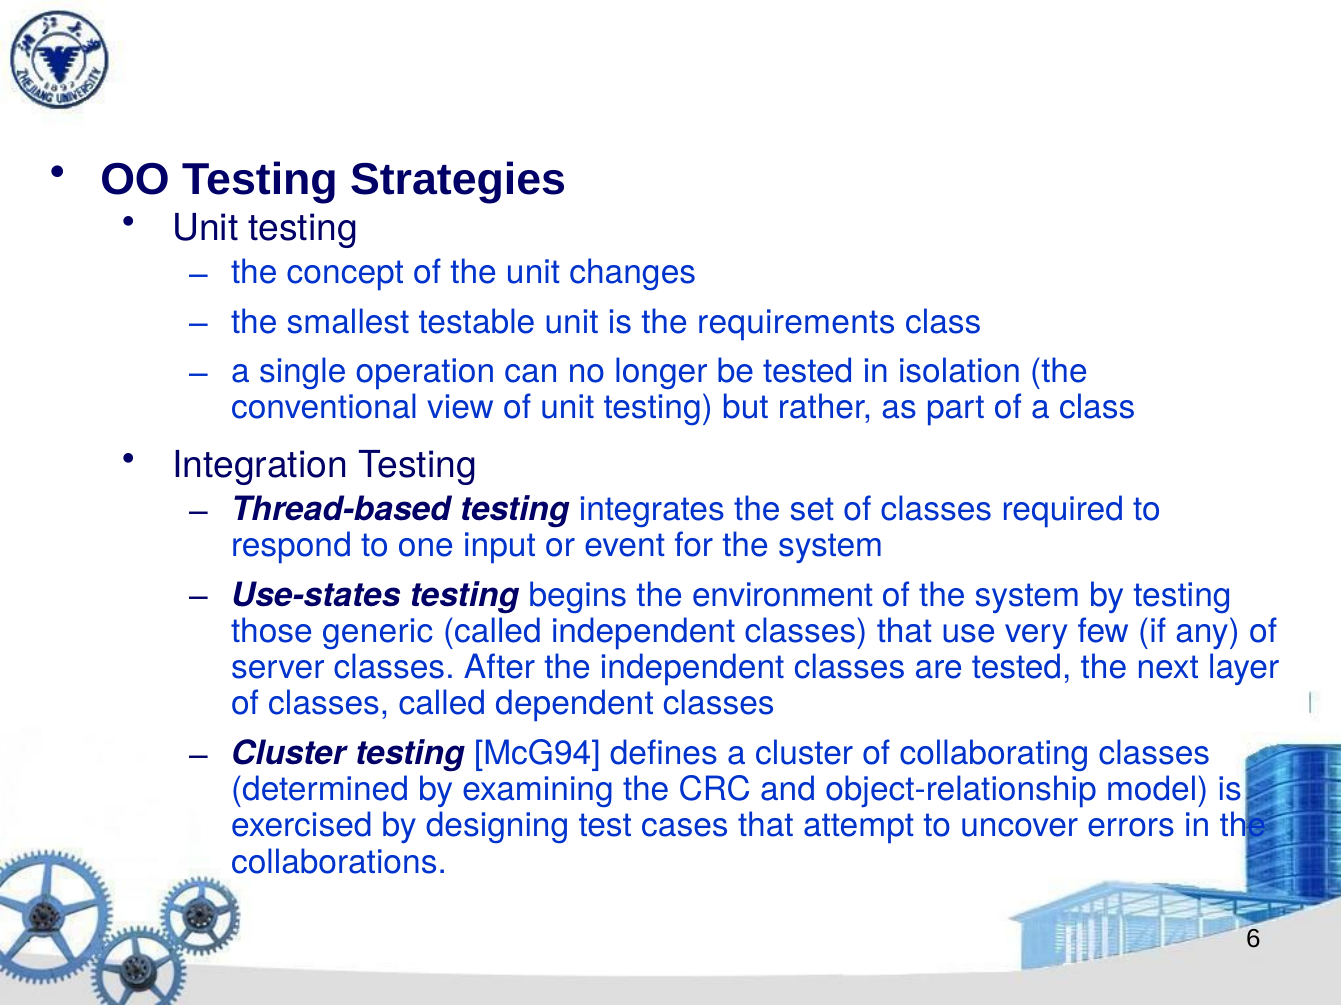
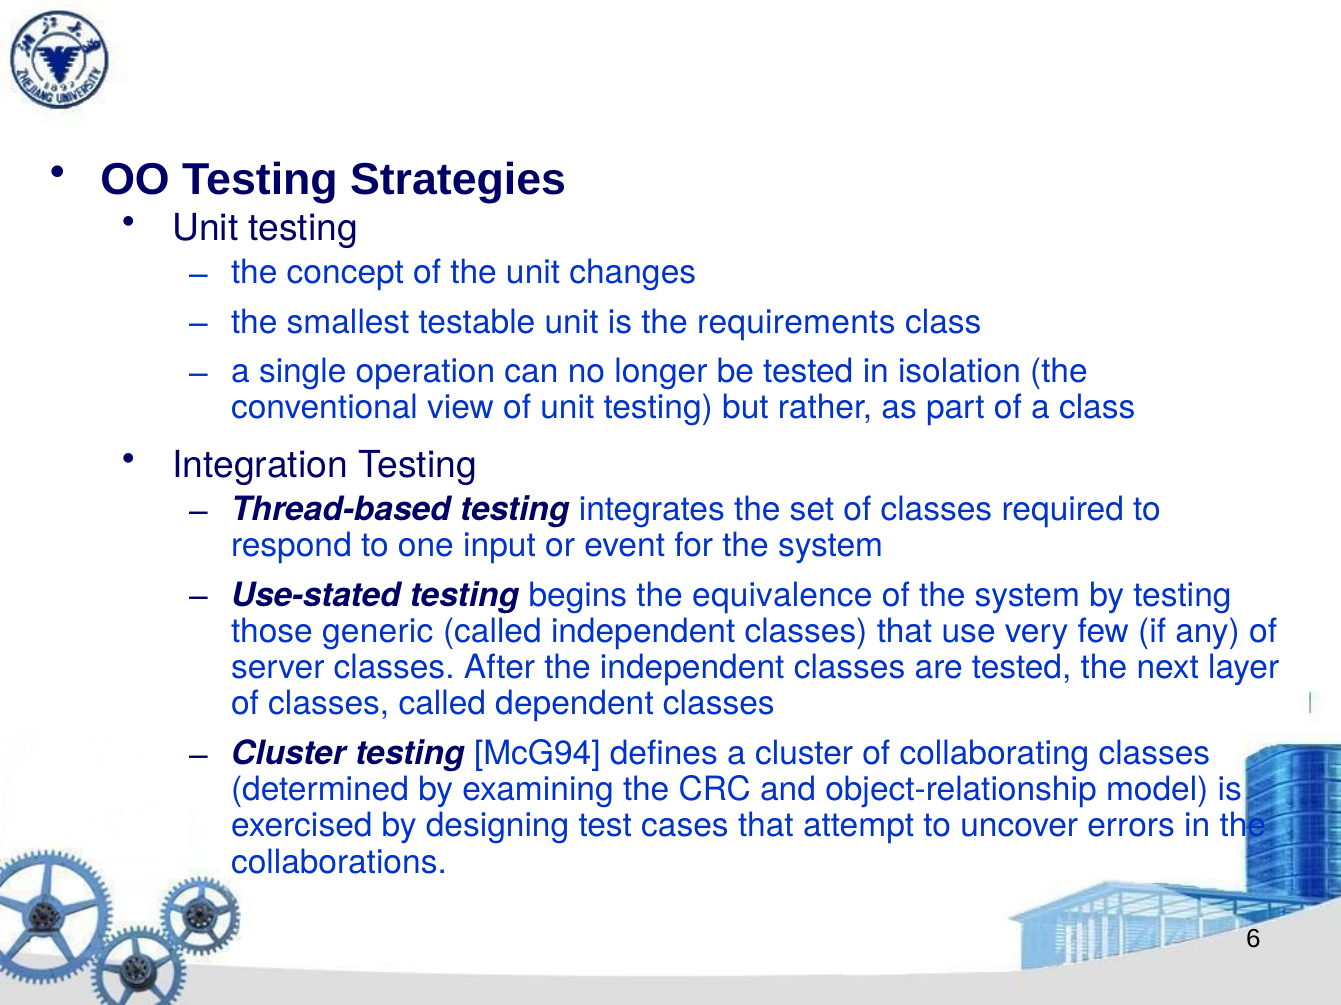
Use-states: Use-states -> Use-stated
environment: environment -> equivalence
